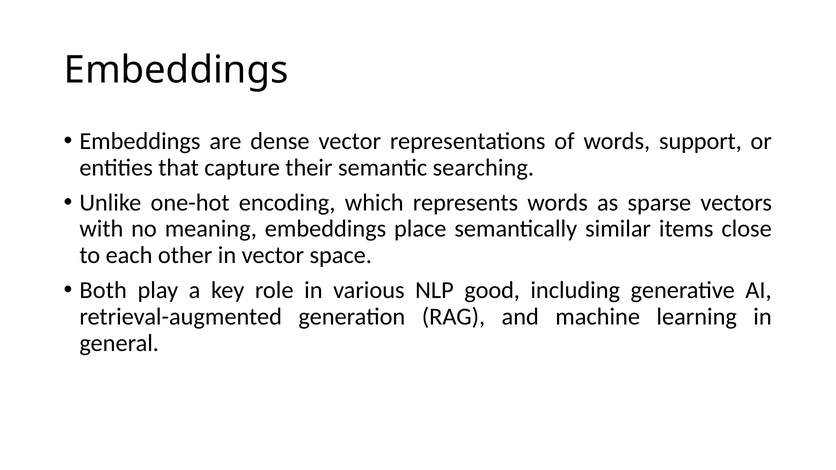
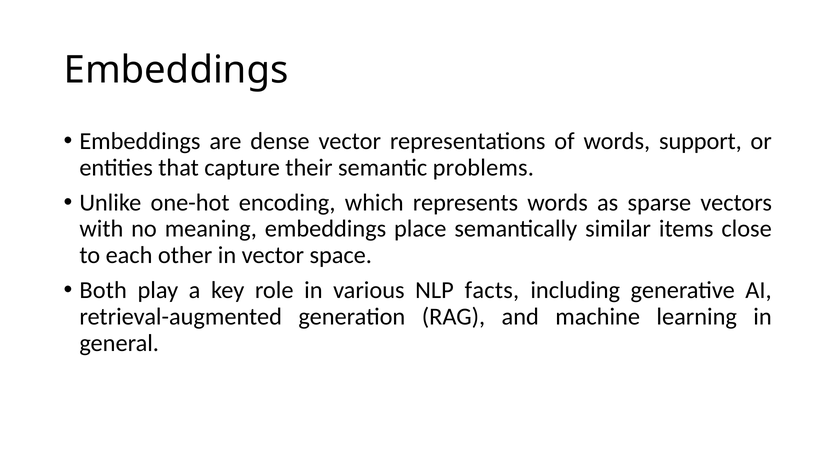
searching: searching -> problems
good: good -> facts
